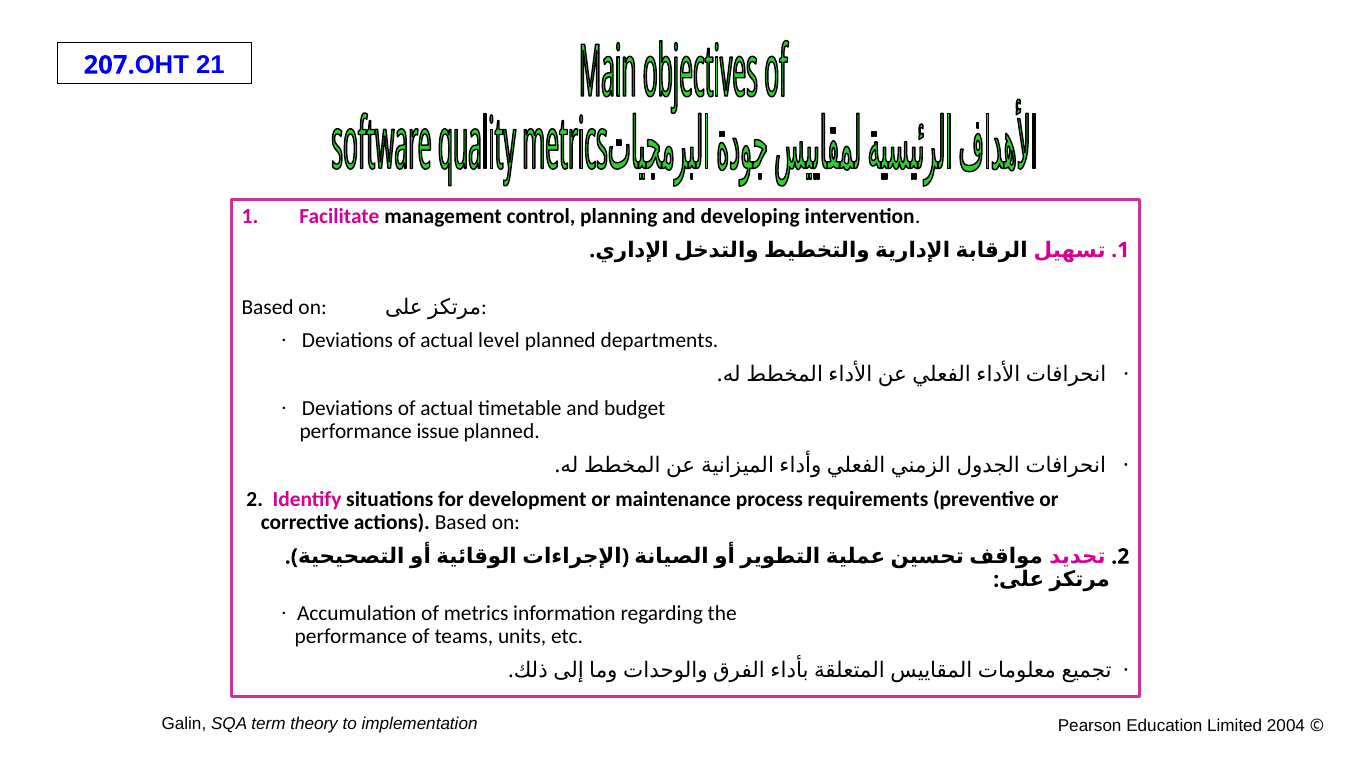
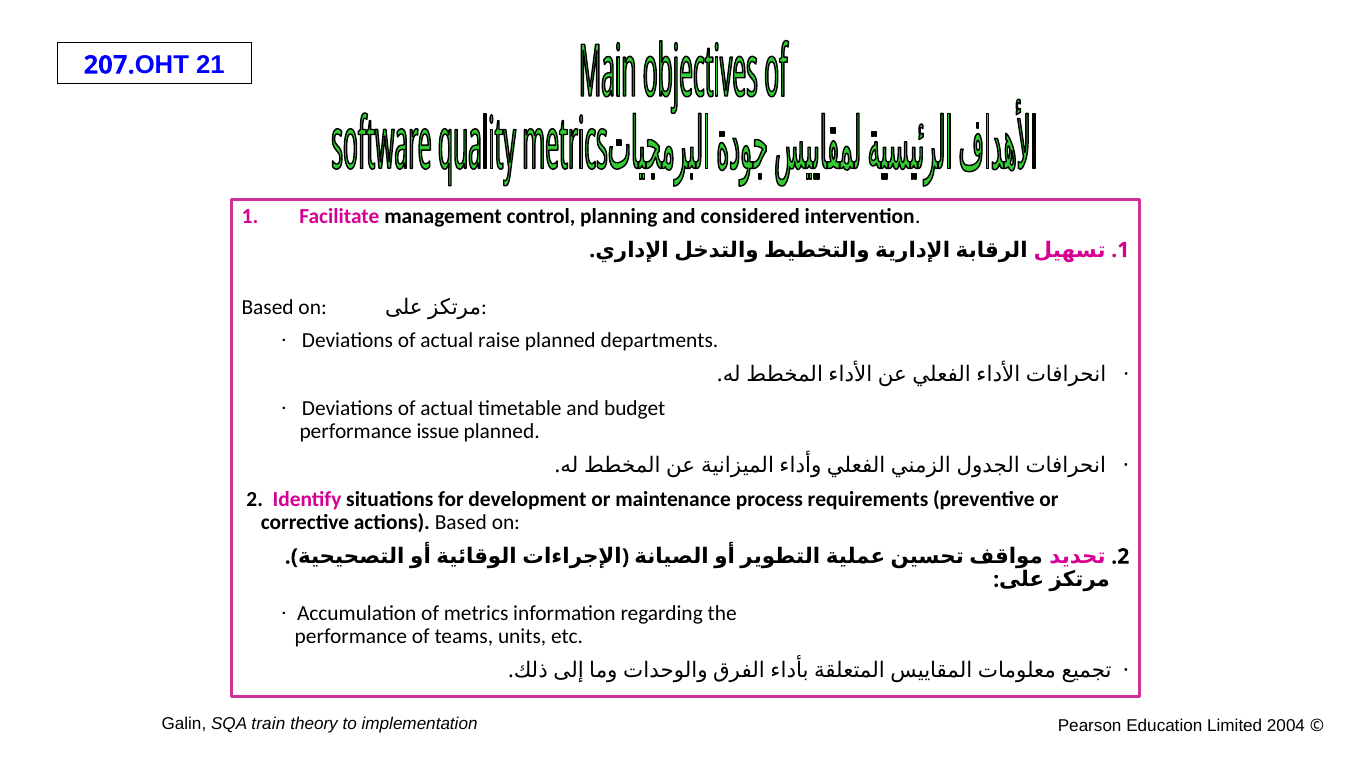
developing: developing -> considered
level: level -> raise
term: term -> train
